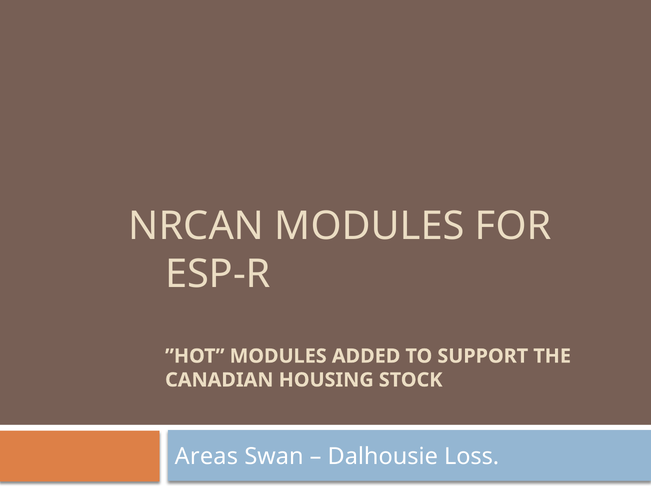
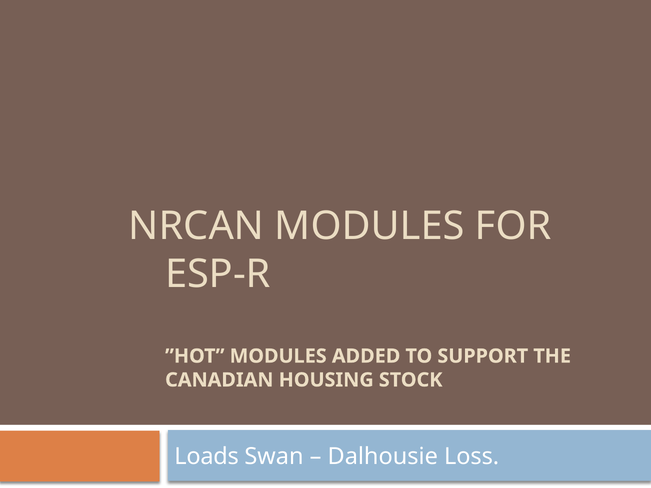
Areas: Areas -> Loads
